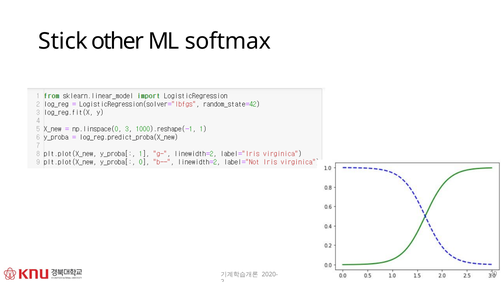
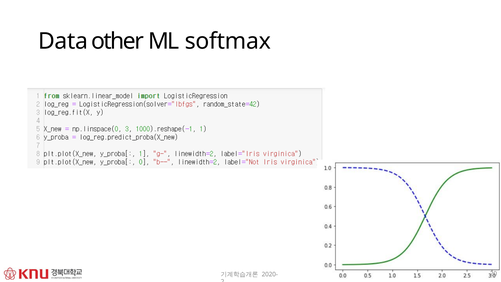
Stick: Stick -> Data
